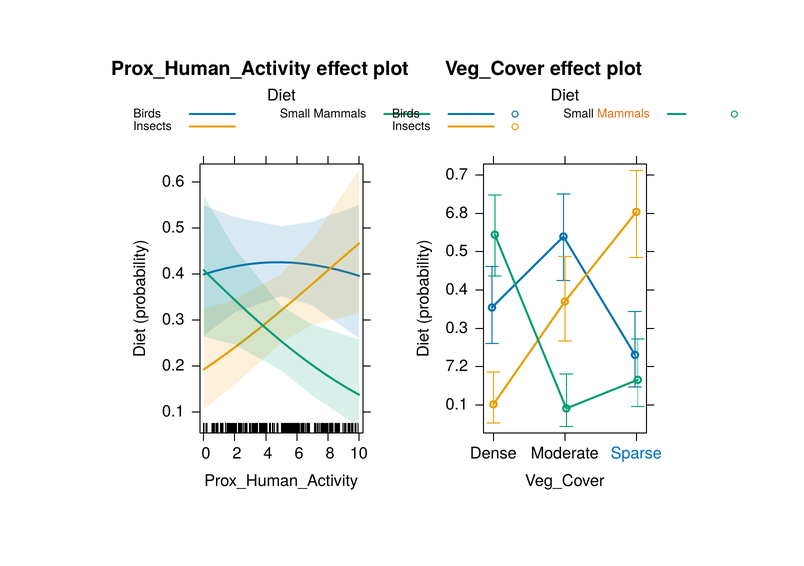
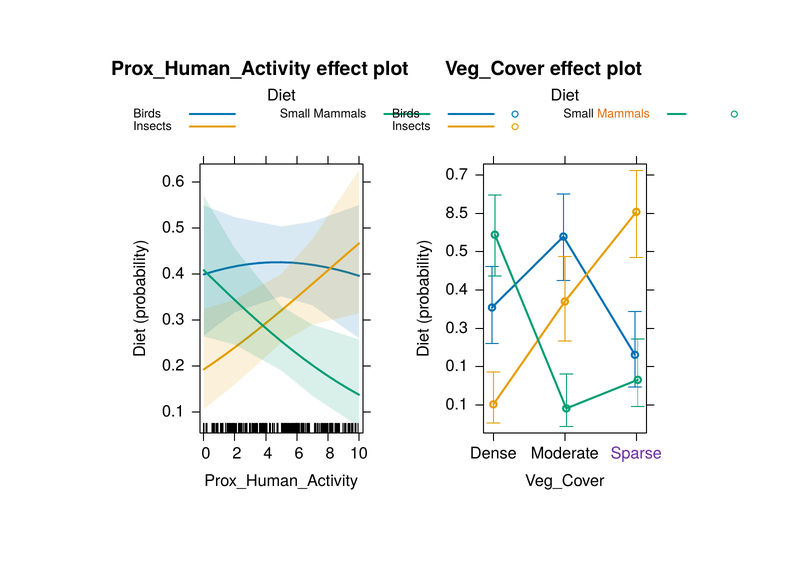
6.8: 6.8 -> 8.5
7.2 at (457, 367): 7.2 -> 0.1
Sparse colour: blue -> purple
